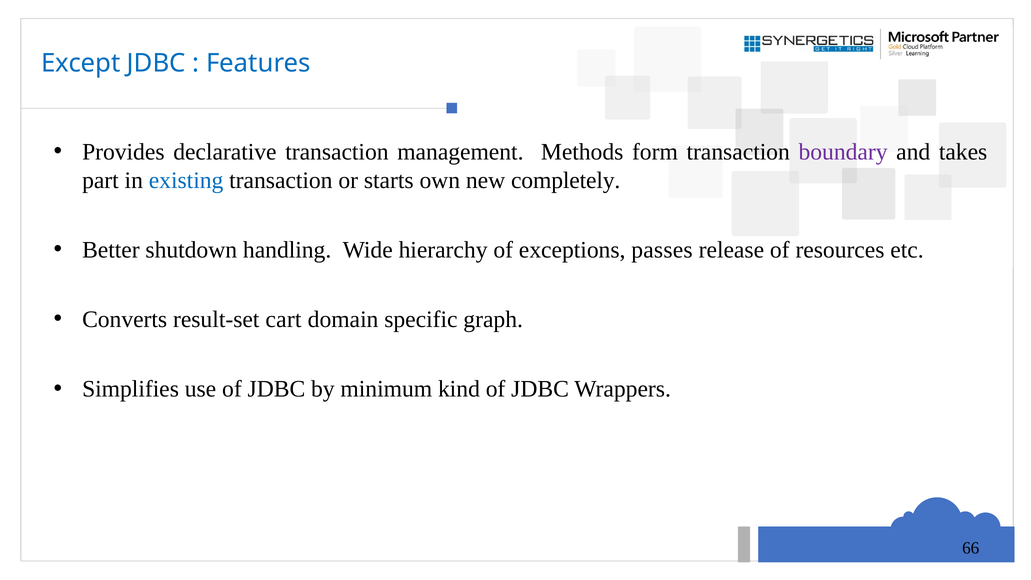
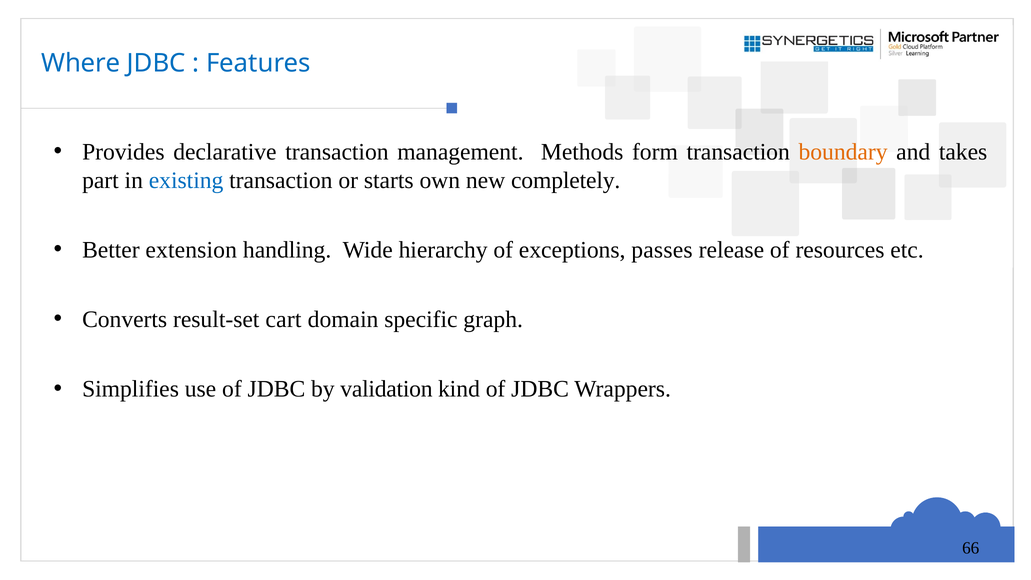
Except: Except -> Where
boundary colour: purple -> orange
shutdown: shutdown -> extension
minimum: minimum -> validation
